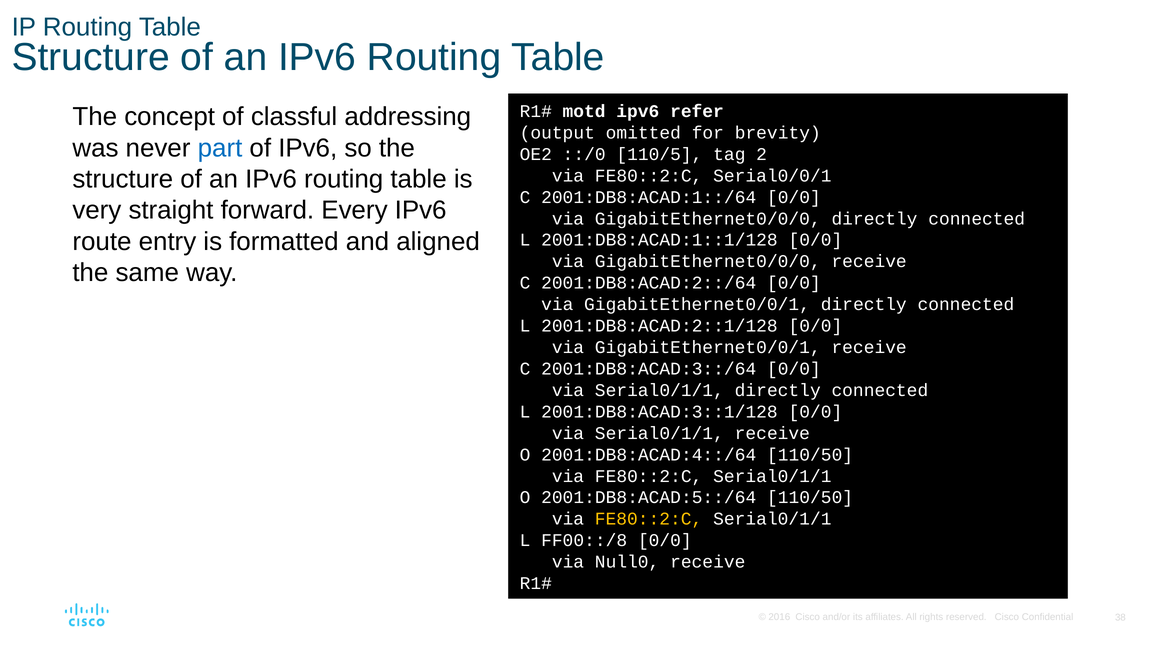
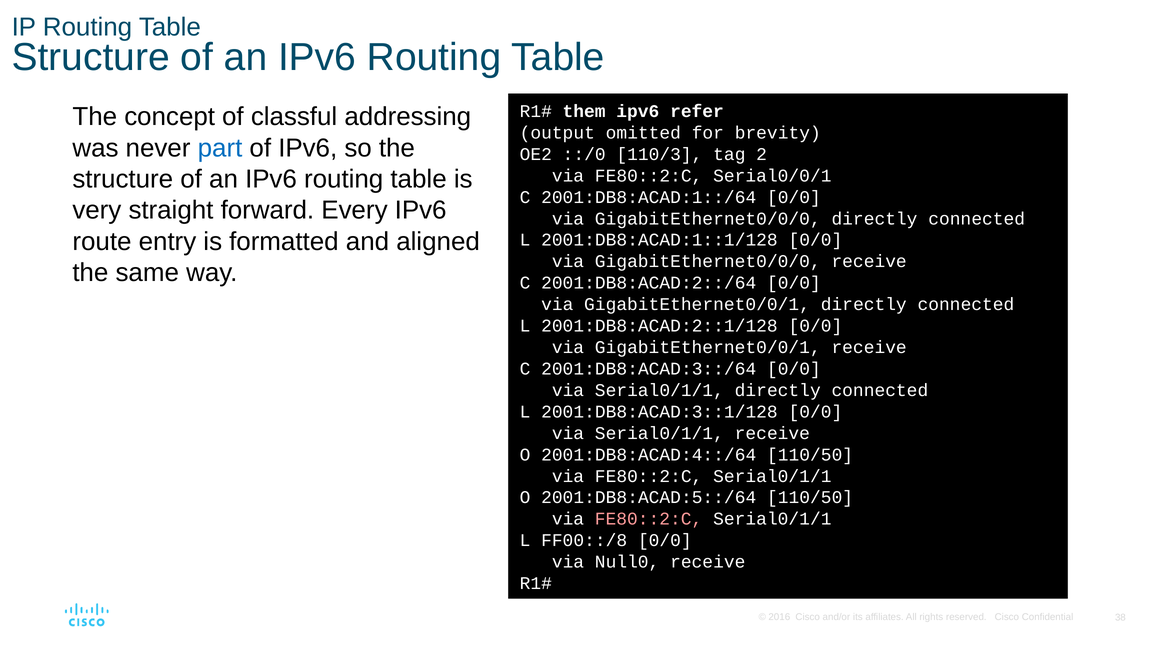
motd: motd -> them
110/5: 110/5 -> 110/3
FE80::2:C at (649, 519) colour: yellow -> pink
